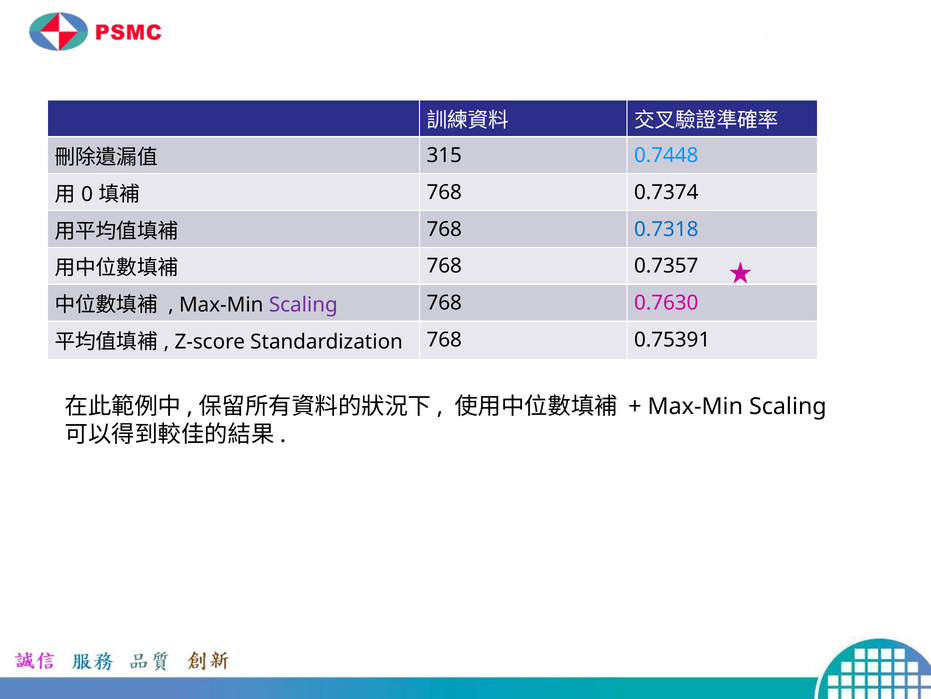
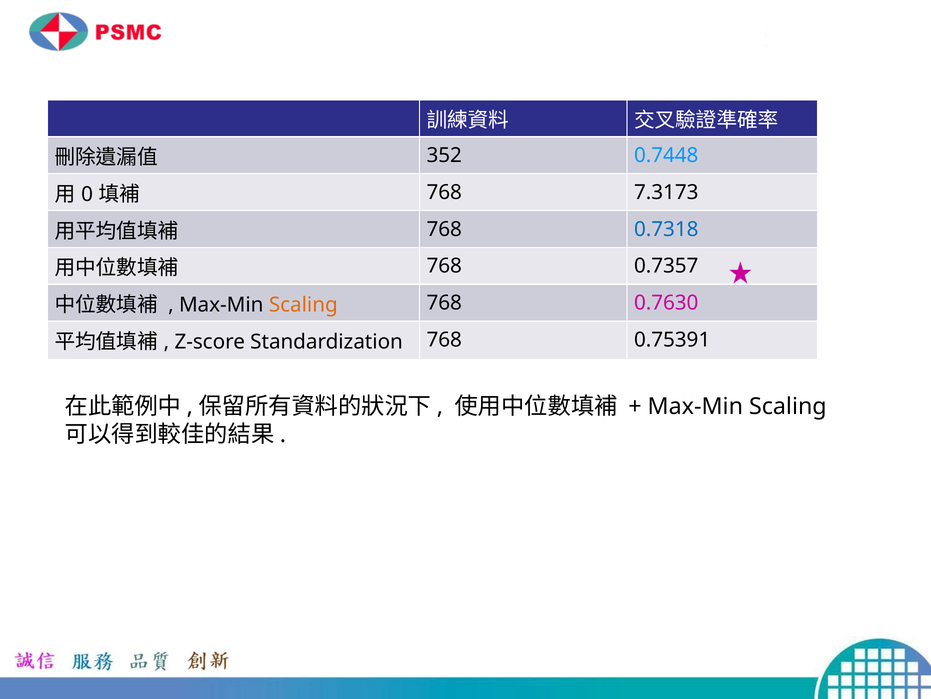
315: 315 -> 352
0.7374: 0.7374 -> 7.3173
Scaling at (303, 305) colour: purple -> orange
